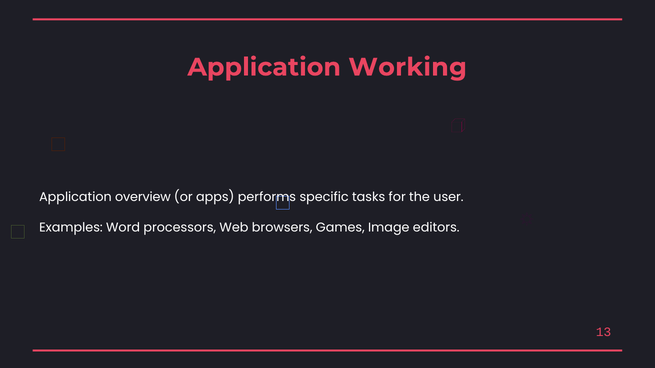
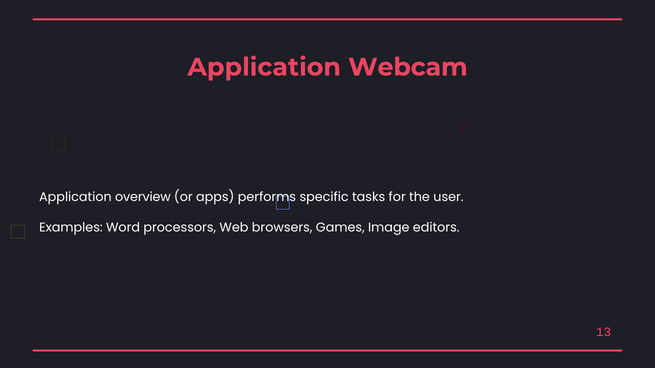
Working: Working -> Webcam
